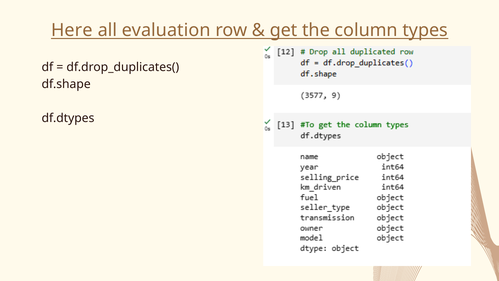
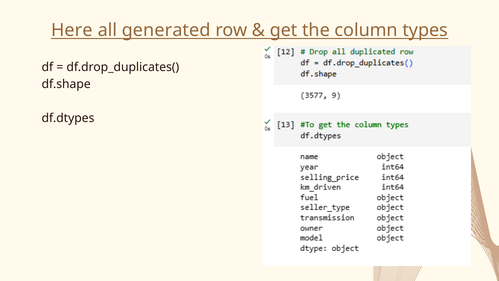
evaluation: evaluation -> generated
